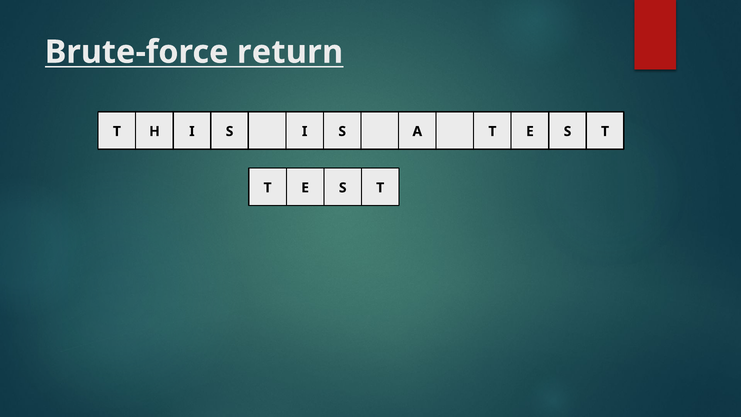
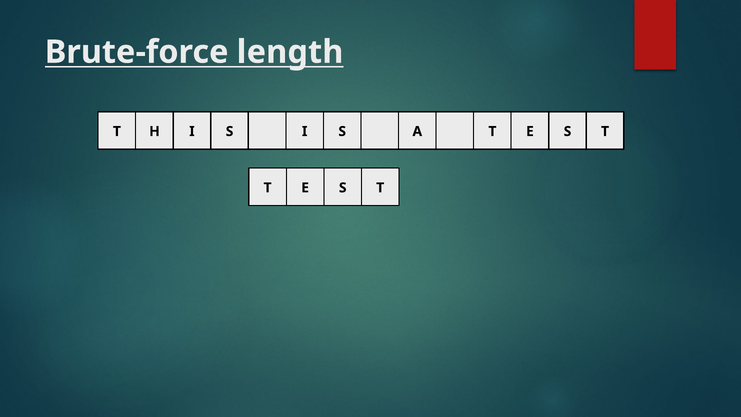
return: return -> length
